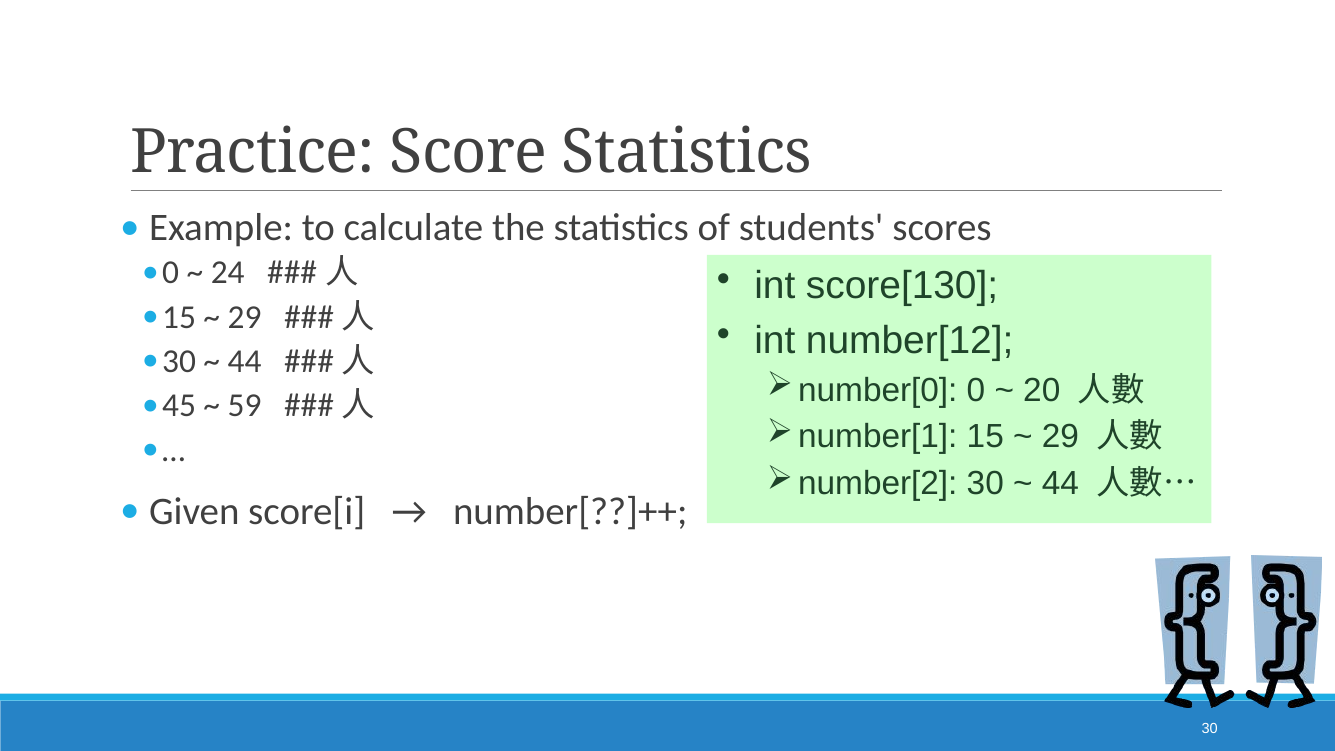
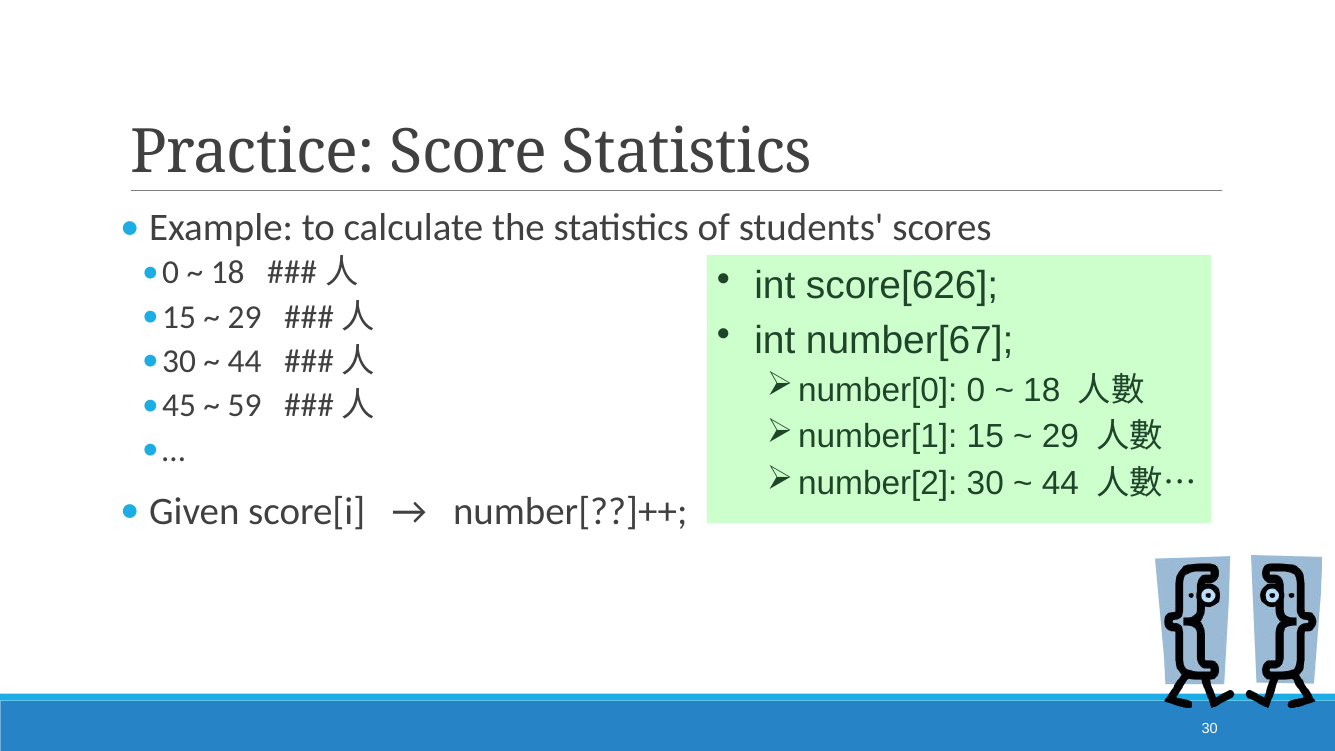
24 at (228, 273): 24 -> 18
score[130: score[130 -> score[626
number[12: number[12 -> number[67
20 at (1042, 390): 20 -> 18
